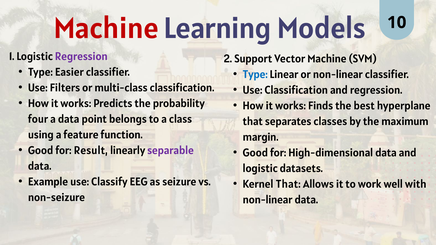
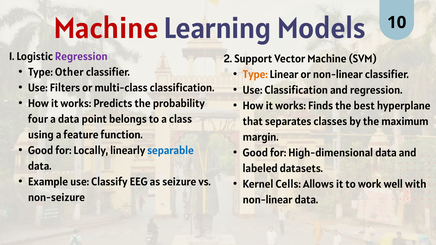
Easier: Easier -> Other
Type at (255, 74) colour: blue -> orange
Result: Result -> Locally
separable colour: purple -> blue
logistic at (260, 169): logistic -> labeled
Kernel That: That -> Cells
